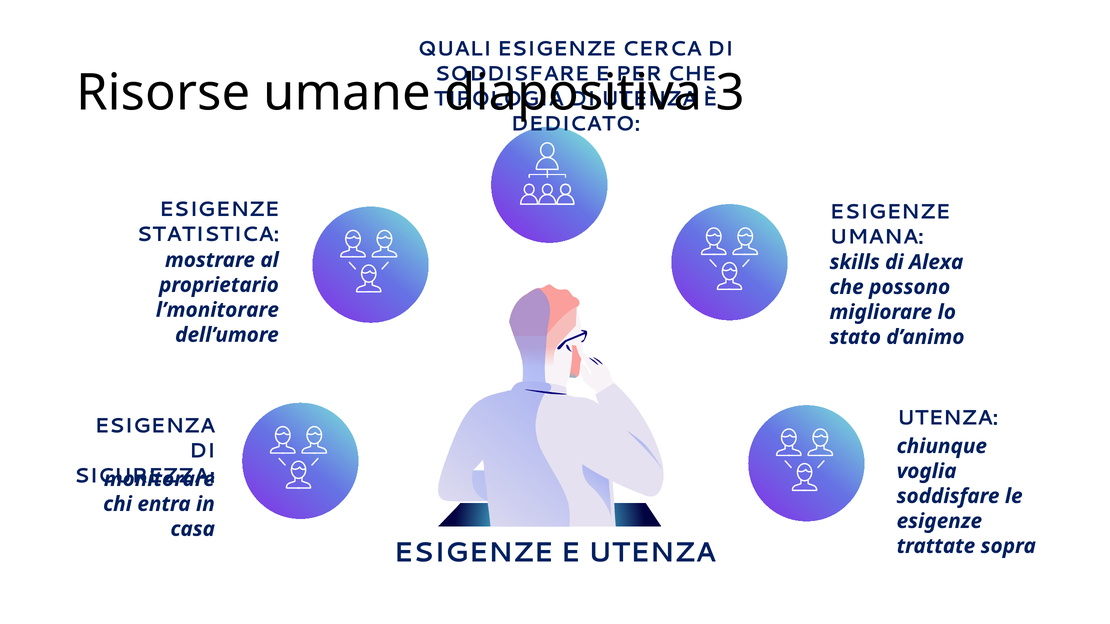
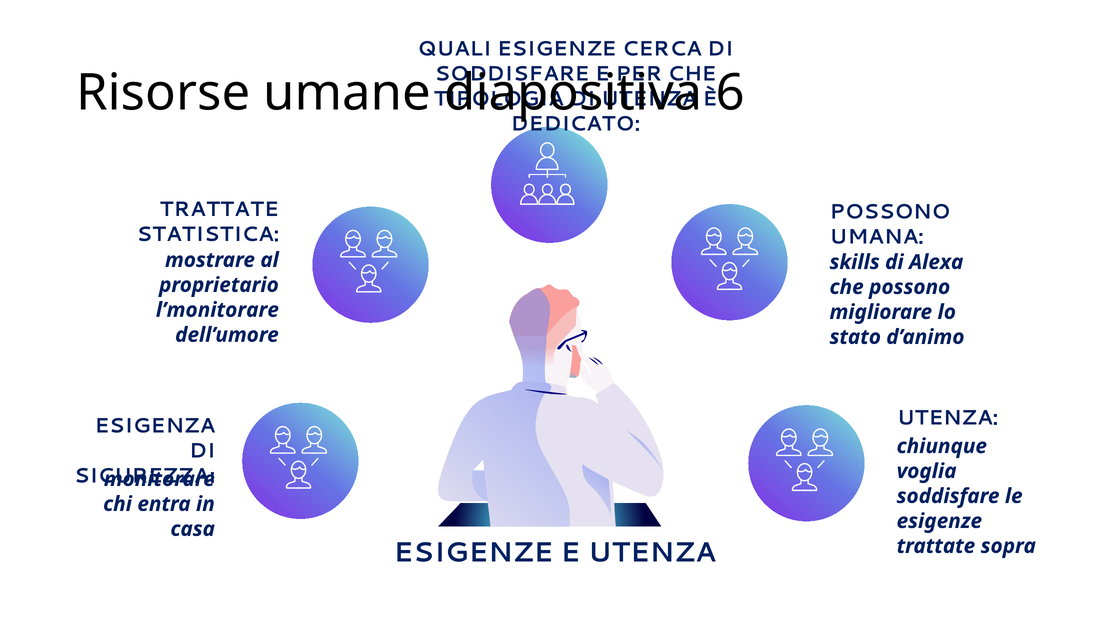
3: 3 -> 6
ESIGENZE at (219, 209): ESIGENZE -> TRATTATE
ESIGENZE at (890, 212): ESIGENZE -> POSSONO
